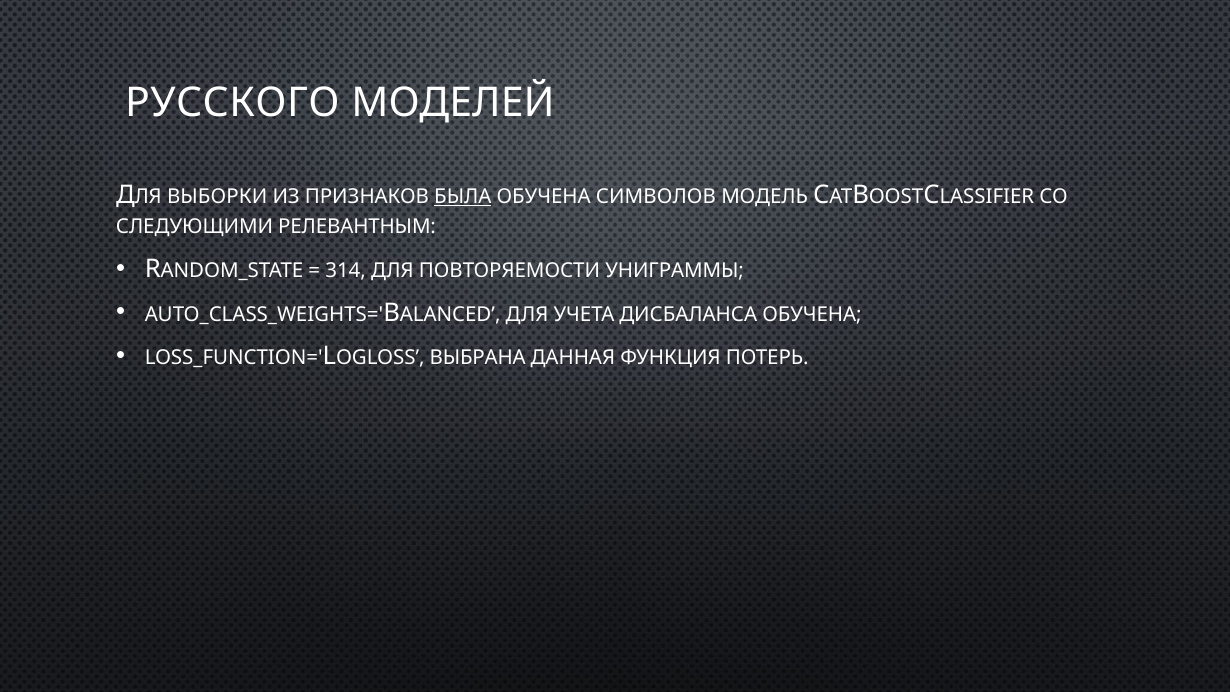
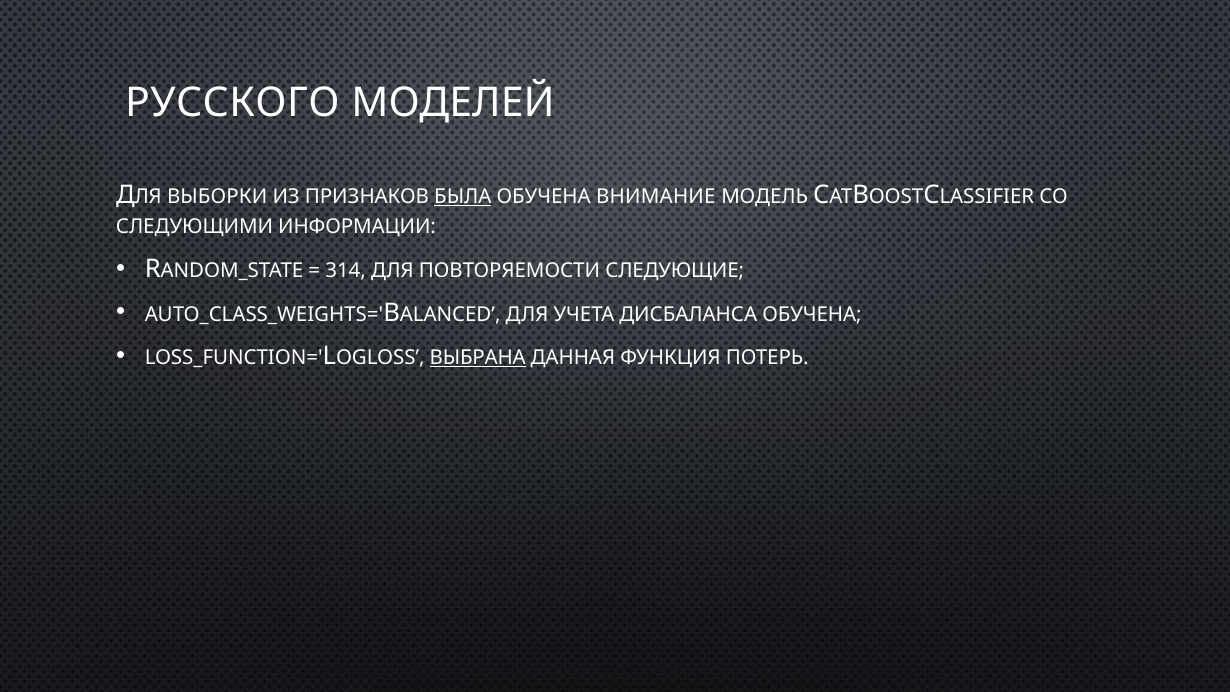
СИМВОЛОВ: СИМВОЛОВ -> ВНИМАНИЕ
РЕЛЕВАНТНЫМ: РЕЛЕВАНТНЫМ -> ИНФОРМАЦИИ
УНИГРАММЫ: УНИГРАММЫ -> СЛЕДУЮЩИЕ
ВЫБРАНА underline: none -> present
